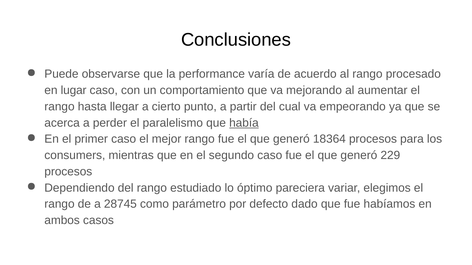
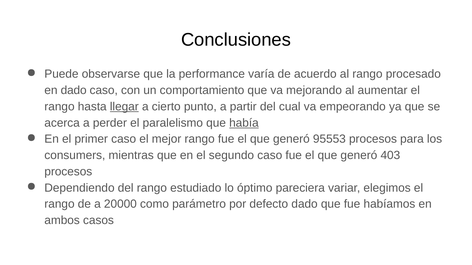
en lugar: lugar -> dado
llegar underline: none -> present
18364: 18364 -> 95553
229: 229 -> 403
28745: 28745 -> 20000
